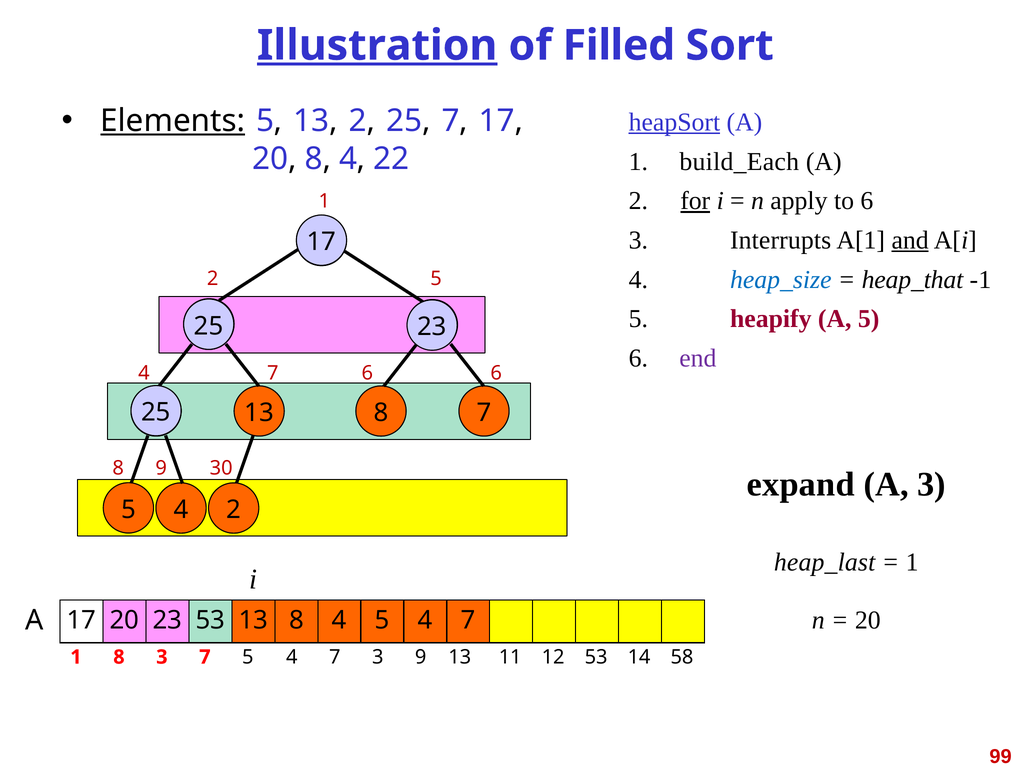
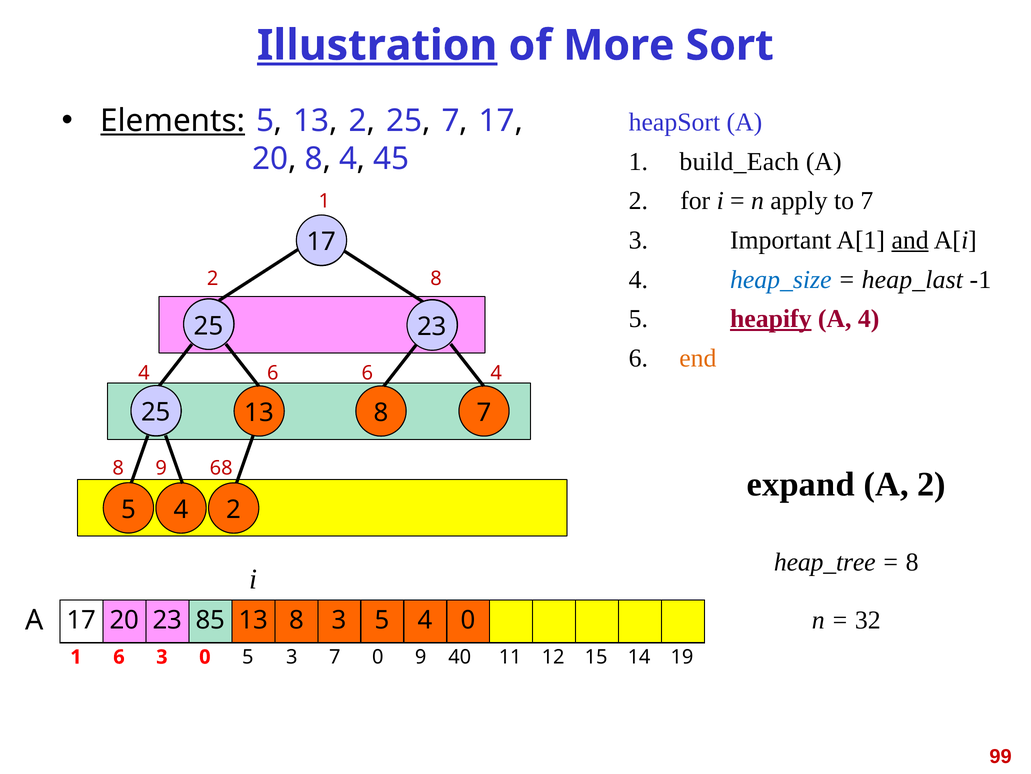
Filled: Filled -> More
heapSort underline: present -> none
22: 22 -> 45
for underline: present -> none
to 6: 6 -> 7
Interrupts: Interrupts -> Important
heap_that: heap_that -> heap_last
2 5: 5 -> 8
heapify underline: none -> present
5 at (869, 319): 5 -> 4
end colour: purple -> orange
7 at (273, 373): 7 -> 6
6 6: 6 -> 4
30: 30 -> 68
3 at (931, 484): 3 -> 2
heap_last: heap_last -> heap_tree
1 at (912, 562): 1 -> 8
20 at (868, 620): 20 -> 32
53 at (210, 620): 53 -> 85
4 at (339, 620): 4 -> 3
7 at (468, 620): 7 -> 0
1 8: 8 -> 6
3 7: 7 -> 0
4 at (292, 656): 4 -> 3
7 3: 3 -> 0
9 13: 13 -> 40
12 53: 53 -> 15
58: 58 -> 19
